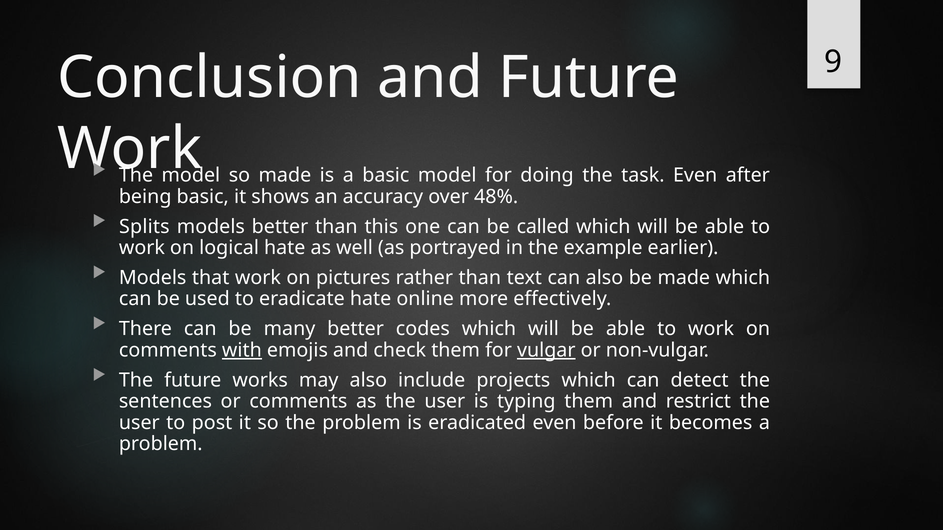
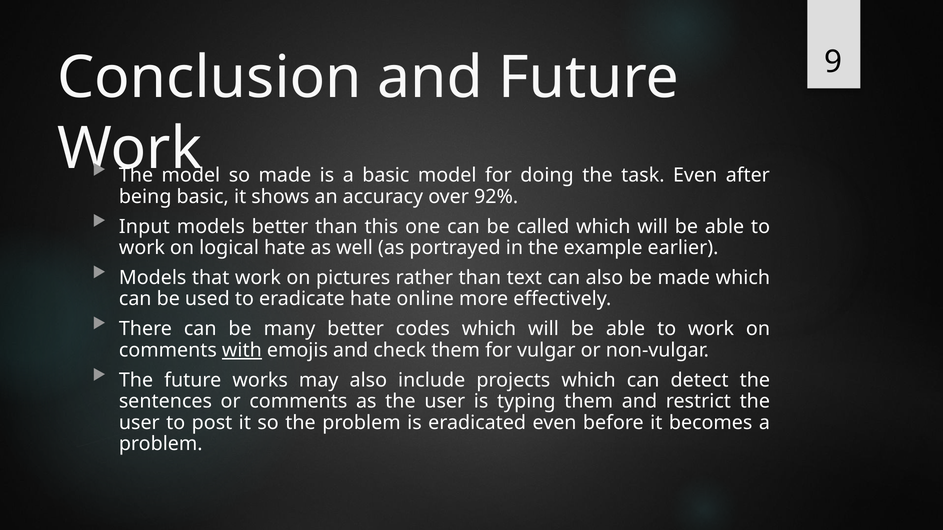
48%: 48% -> 92%
Splits: Splits -> Input
vulgar underline: present -> none
